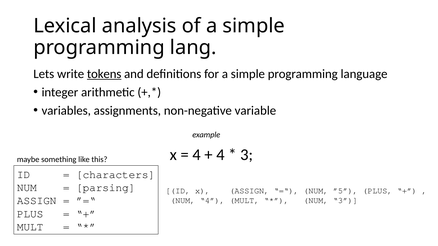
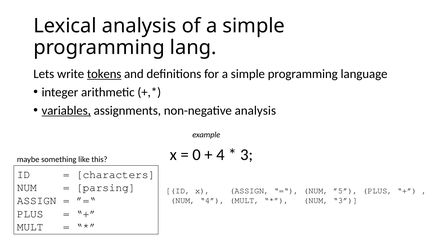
variables underline: none -> present
non-negative variable: variable -> analysis
4 at (197, 155): 4 -> 0
